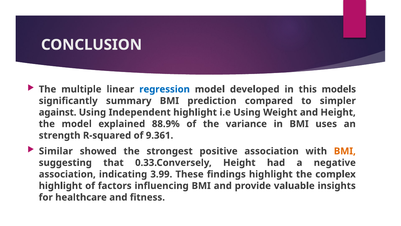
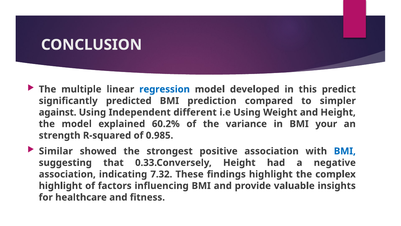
models: models -> predict
summary: summary -> predicted
Independent highlight: highlight -> different
88.9%: 88.9% -> 60.2%
uses: uses -> your
9.361: 9.361 -> 0.985
BMI at (345, 151) colour: orange -> blue
3.99: 3.99 -> 7.32
